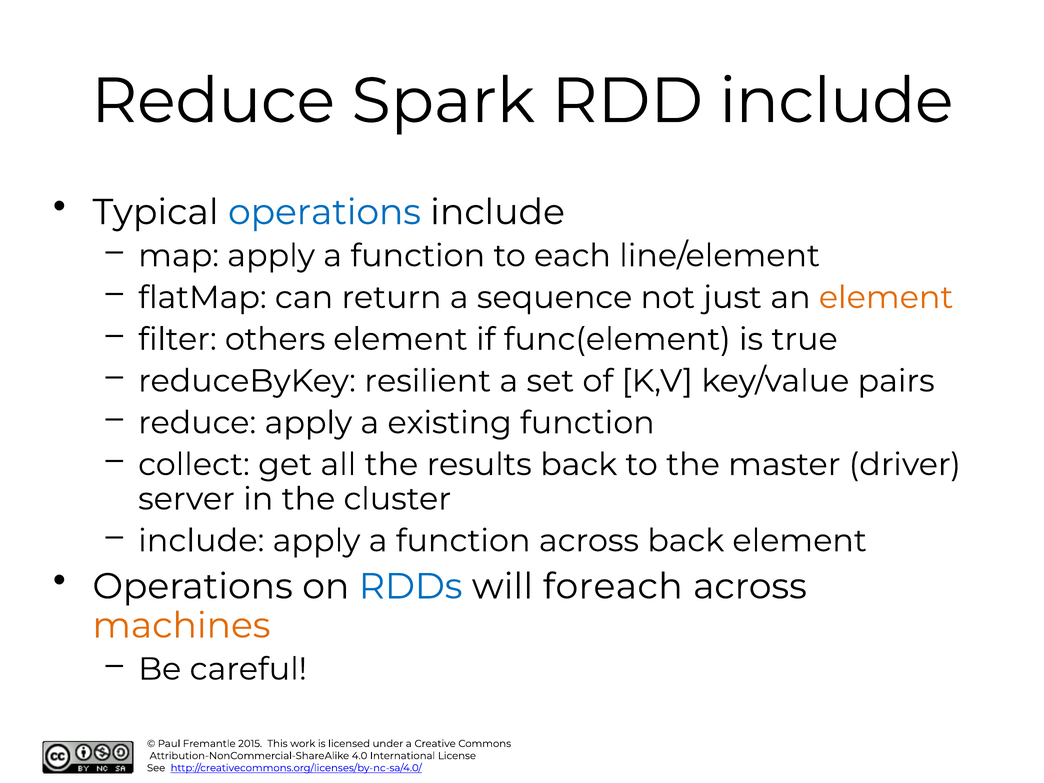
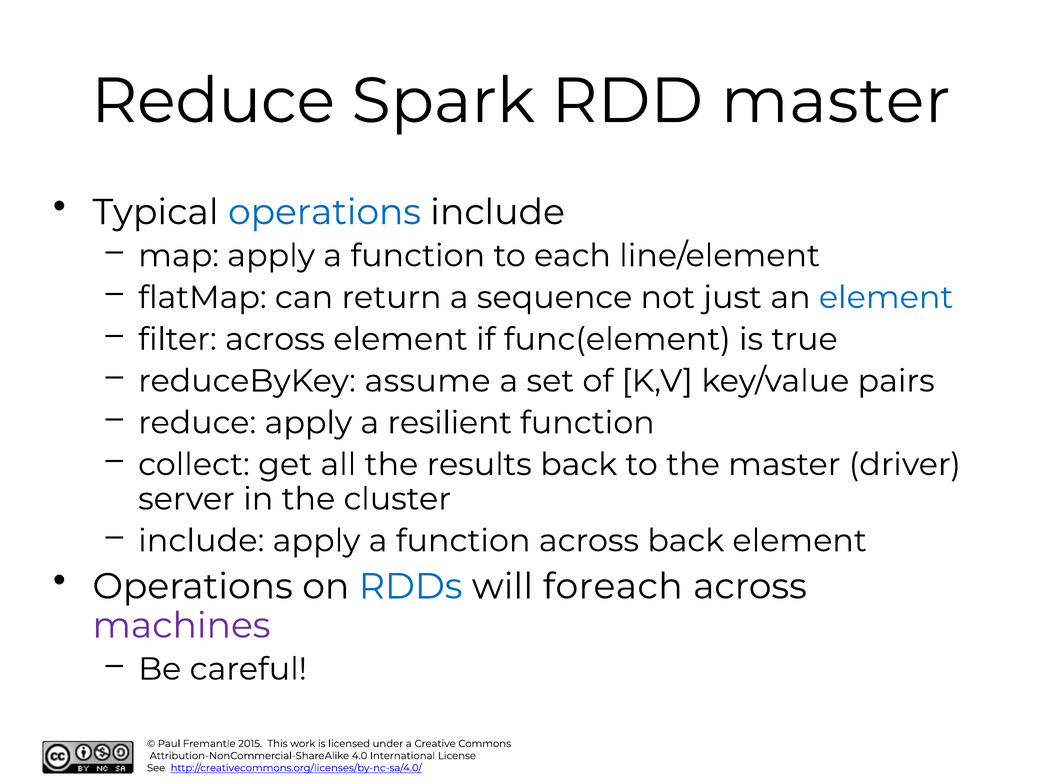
RDD include: include -> master
element at (886, 297) colour: orange -> blue
filter others: others -> across
resilient: resilient -> assume
existing: existing -> resilient
machines colour: orange -> purple
